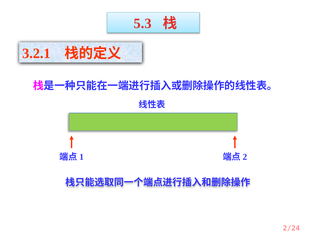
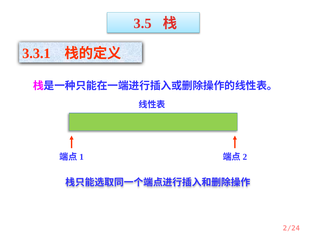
5.3: 5.3 -> 3.5
3.2.1: 3.2.1 -> 3.3.1
